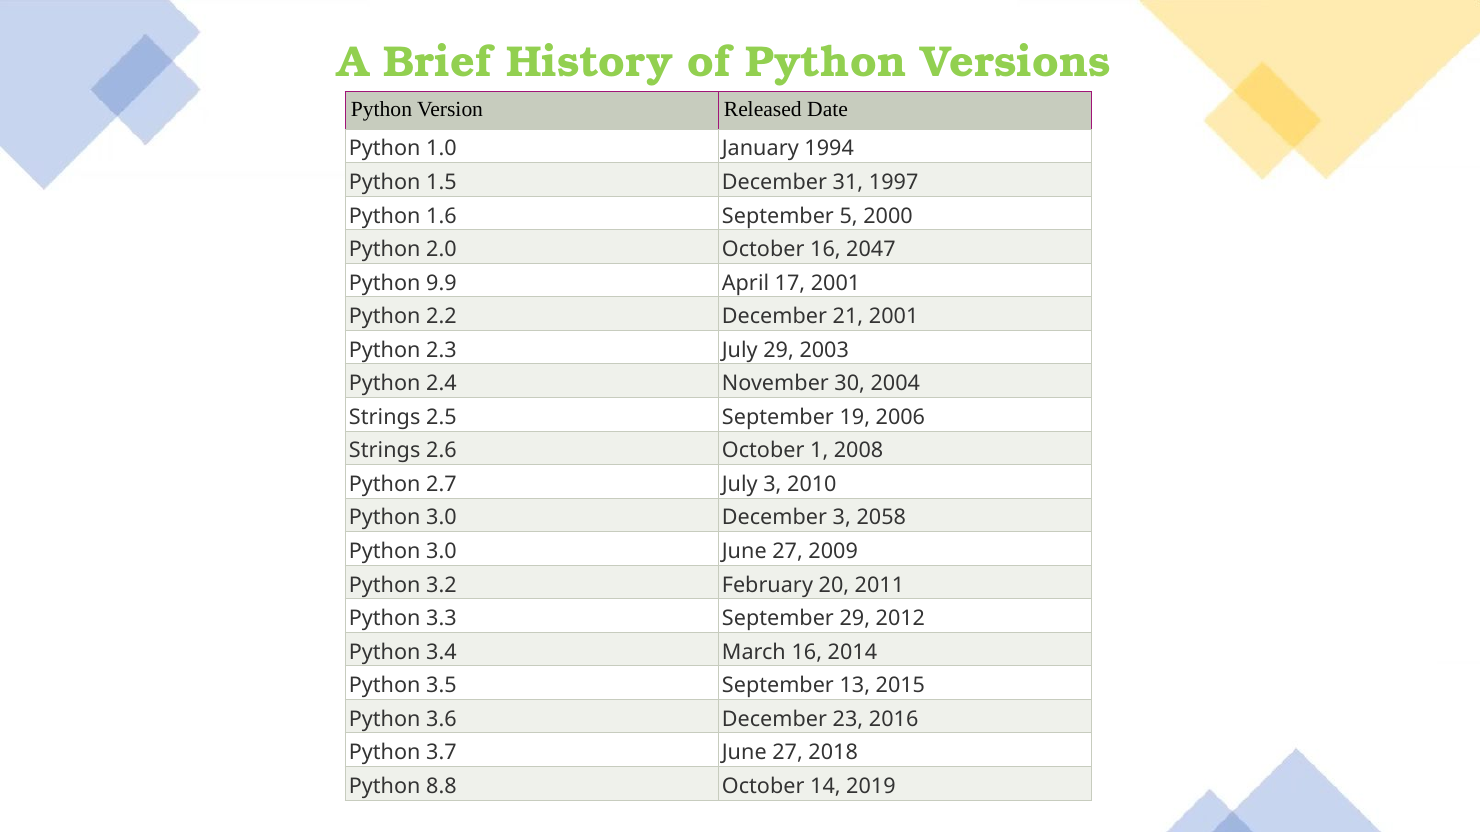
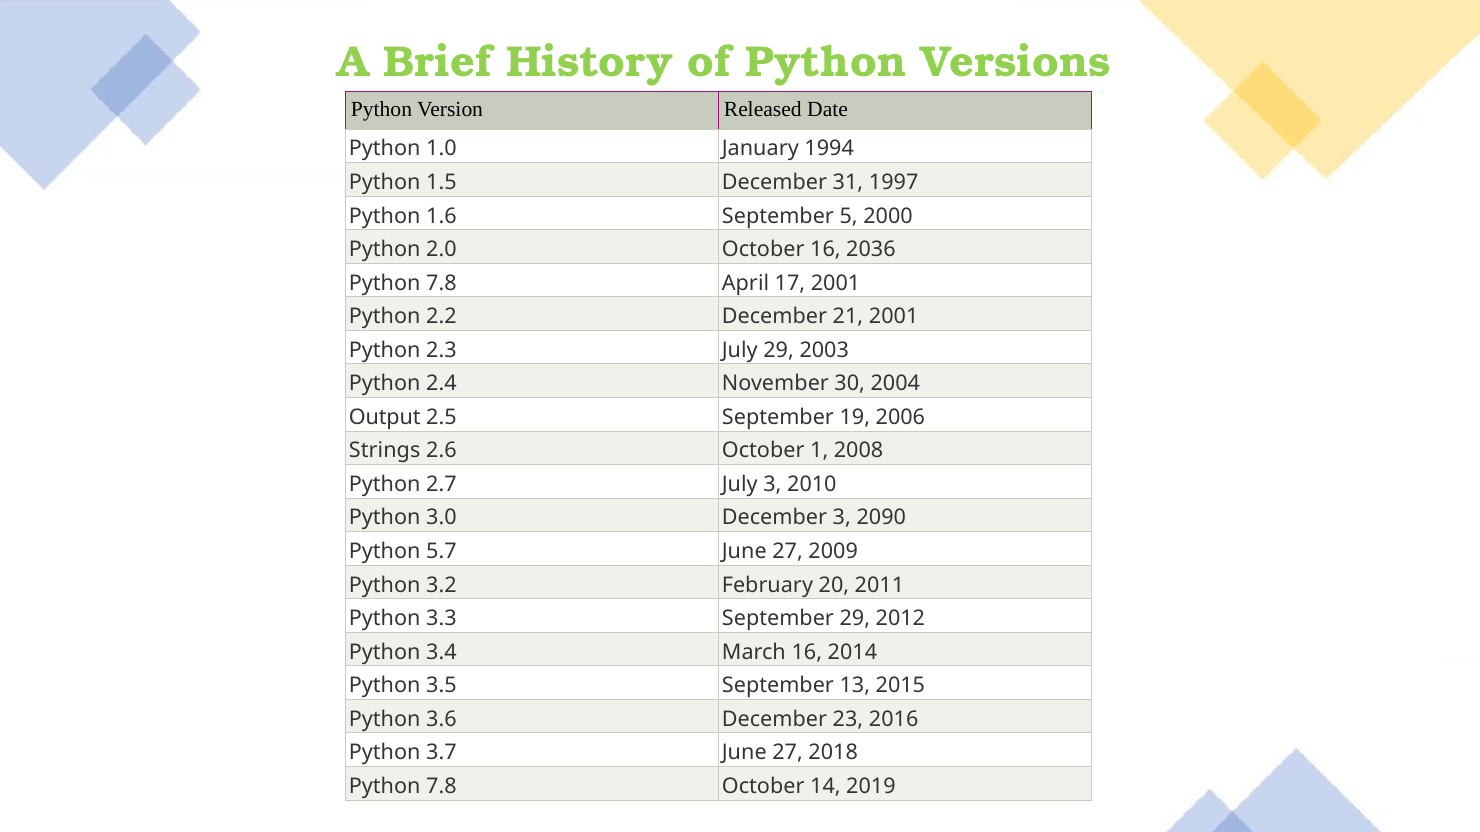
2047: 2047 -> 2036
9.9 at (441, 283): 9.9 -> 7.8
Strings at (385, 417): Strings -> Output
2058: 2058 -> 2090
3.0 at (441, 552): 3.0 -> 5.7
8.8 at (441, 787): 8.8 -> 7.8
